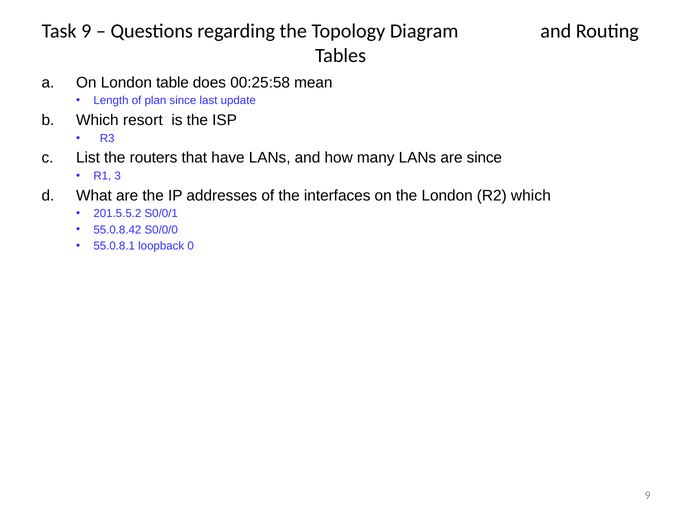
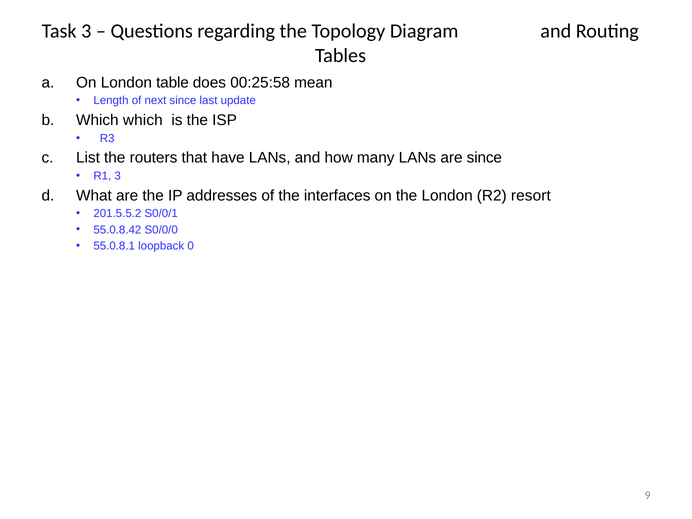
Task 9: 9 -> 3
plan: plan -> next
Which resort: resort -> which
R2 which: which -> resort
